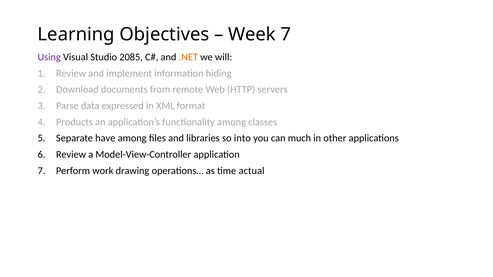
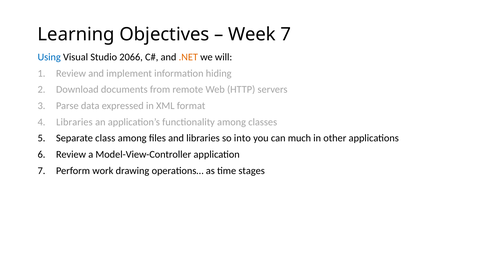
Using colour: purple -> blue
2085: 2085 -> 2066
Products at (74, 122): Products -> Libraries
have: have -> class
actual: actual -> stages
